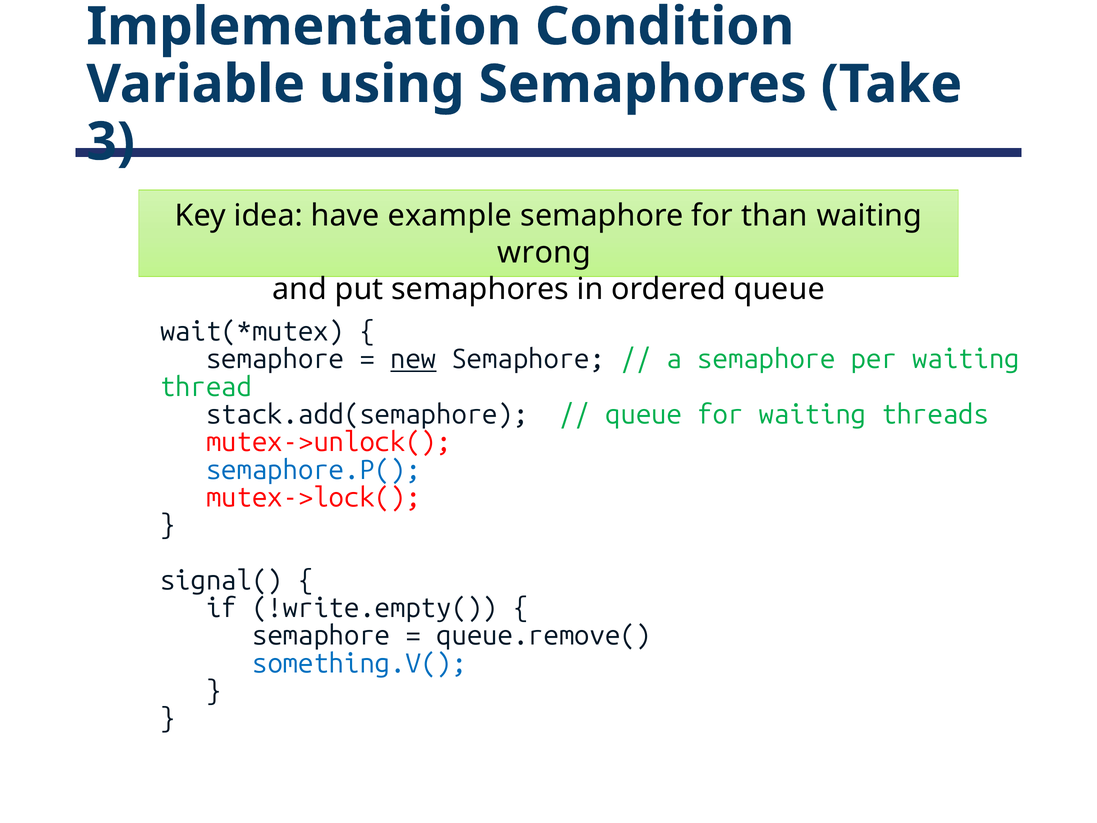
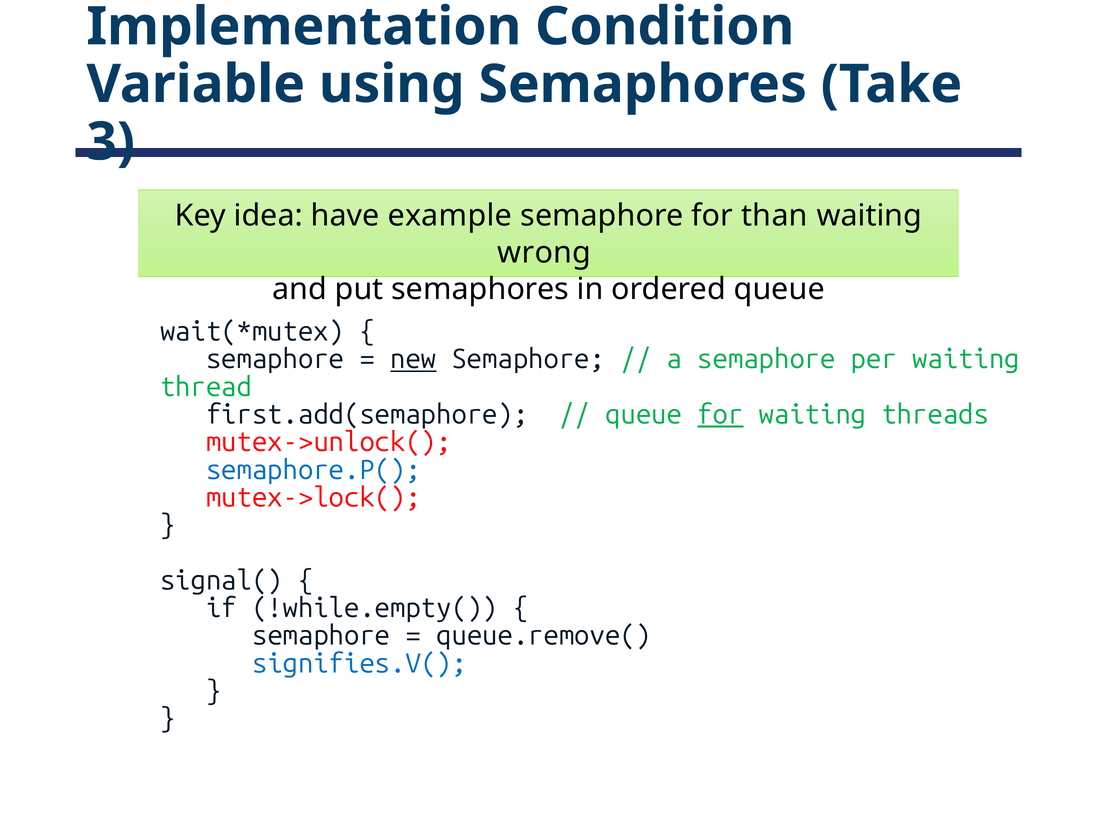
stack.add(semaphore: stack.add(semaphore -> first.add(semaphore
for at (720, 415) underline: none -> present
!write.empty(: !write.empty( -> !while.empty(
something.V(: something.V( -> signifies.V(
